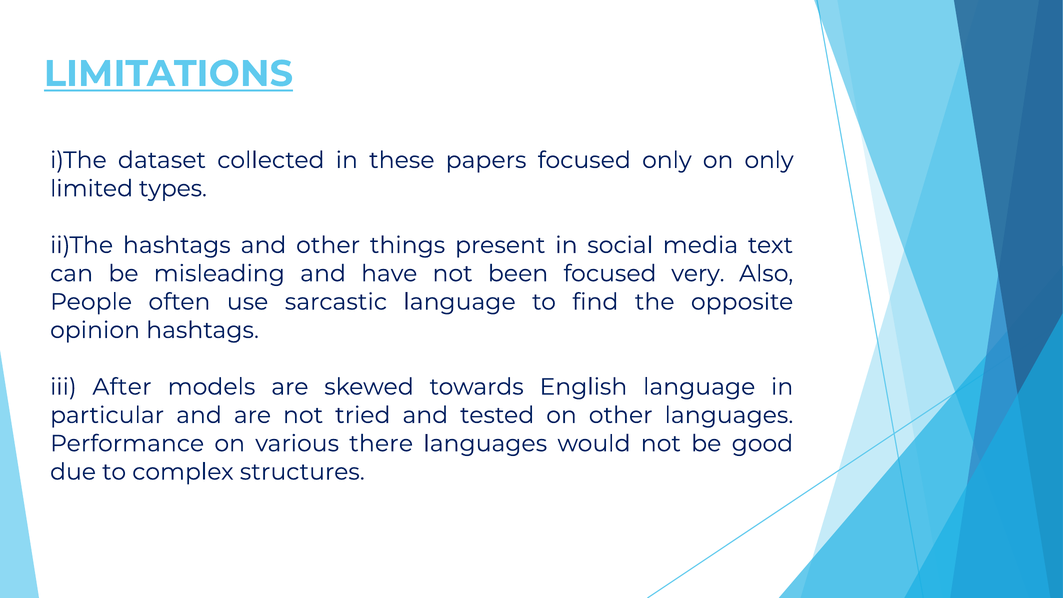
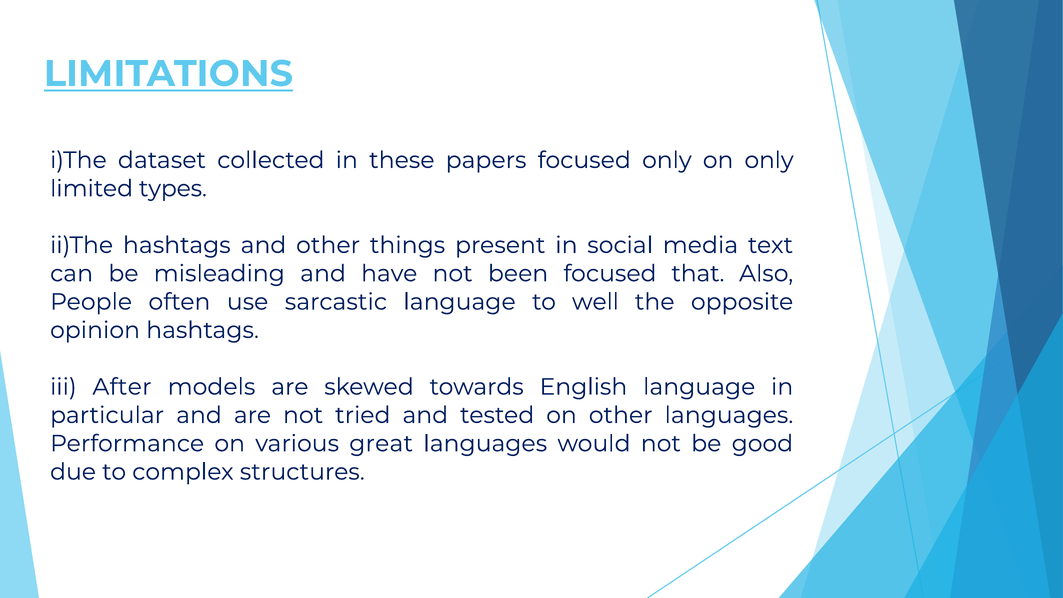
very: very -> that
find: find -> well
there: there -> great
